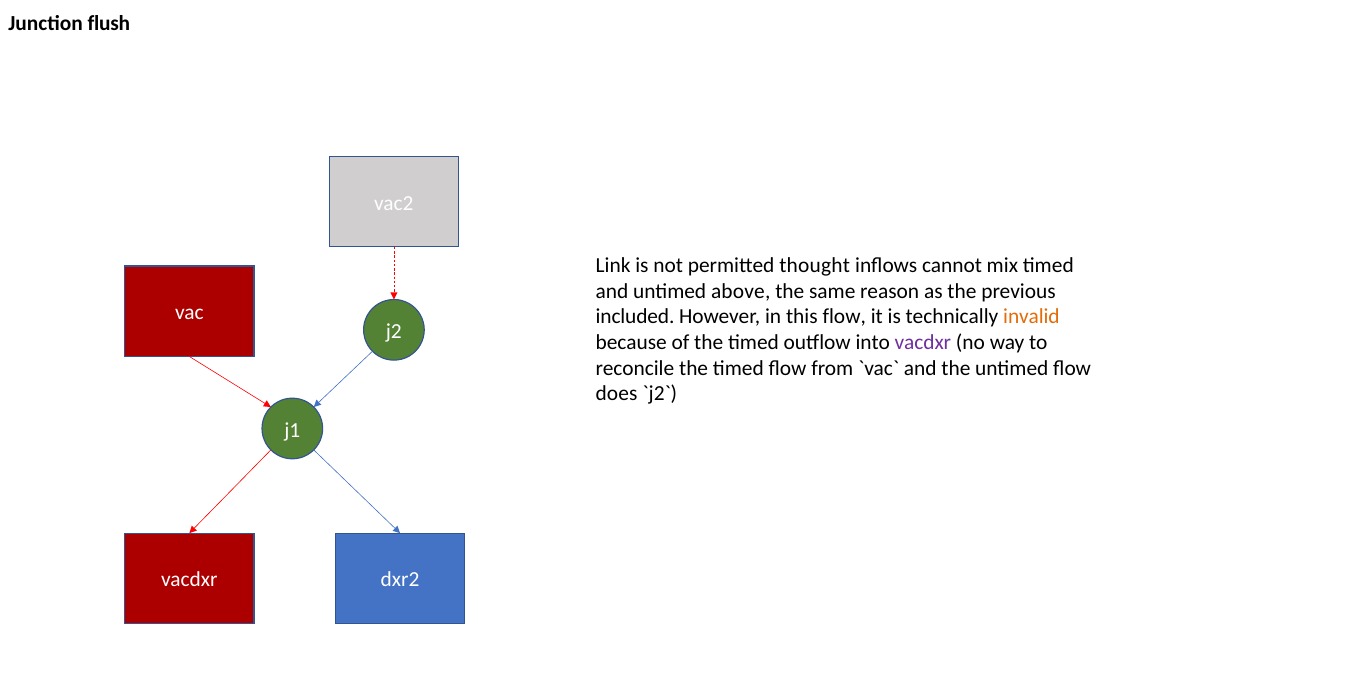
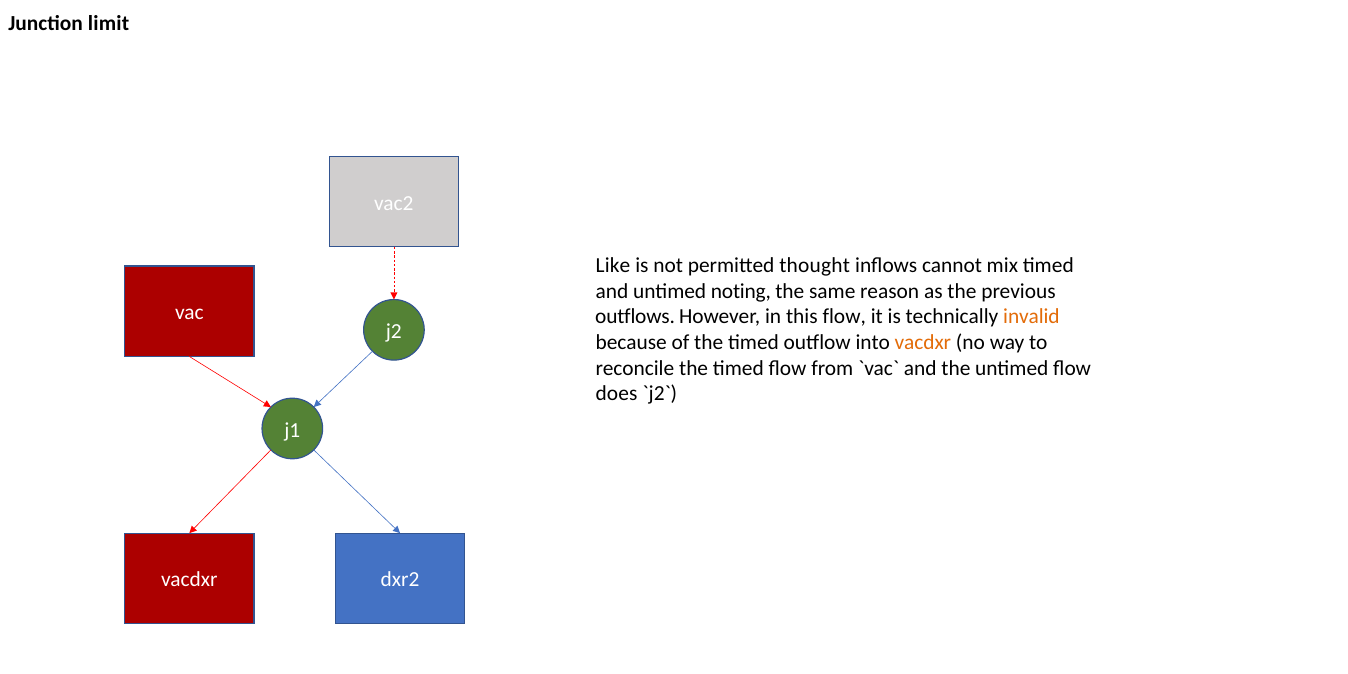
flush: flush -> limit
Link: Link -> Like
above: above -> noting
included: included -> outflows
vacdxr at (923, 342) colour: purple -> orange
